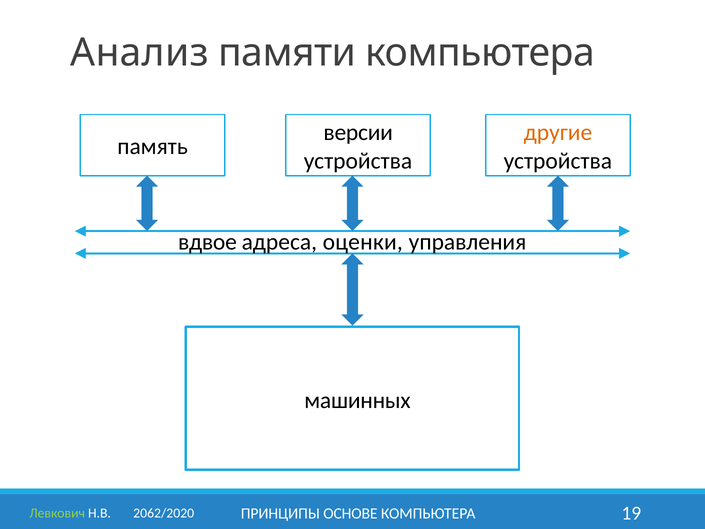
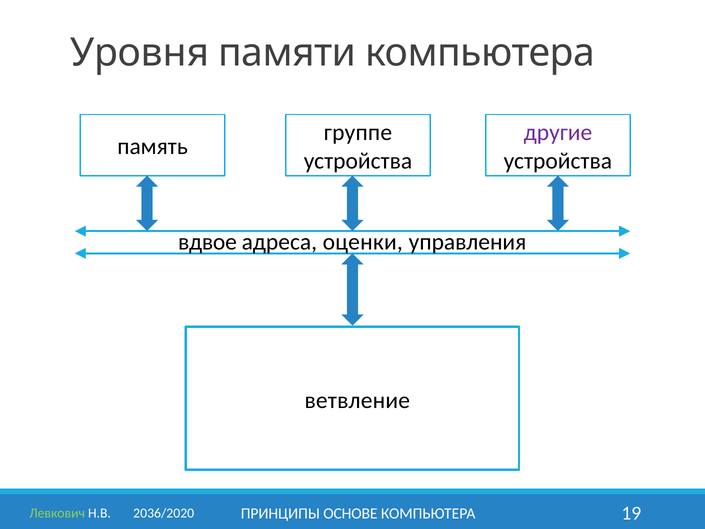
Анализ: Анализ -> Уровня
версии: версии -> группе
другие colour: orange -> purple
машинных: машинных -> ветвление
2062/2020: 2062/2020 -> 2036/2020
